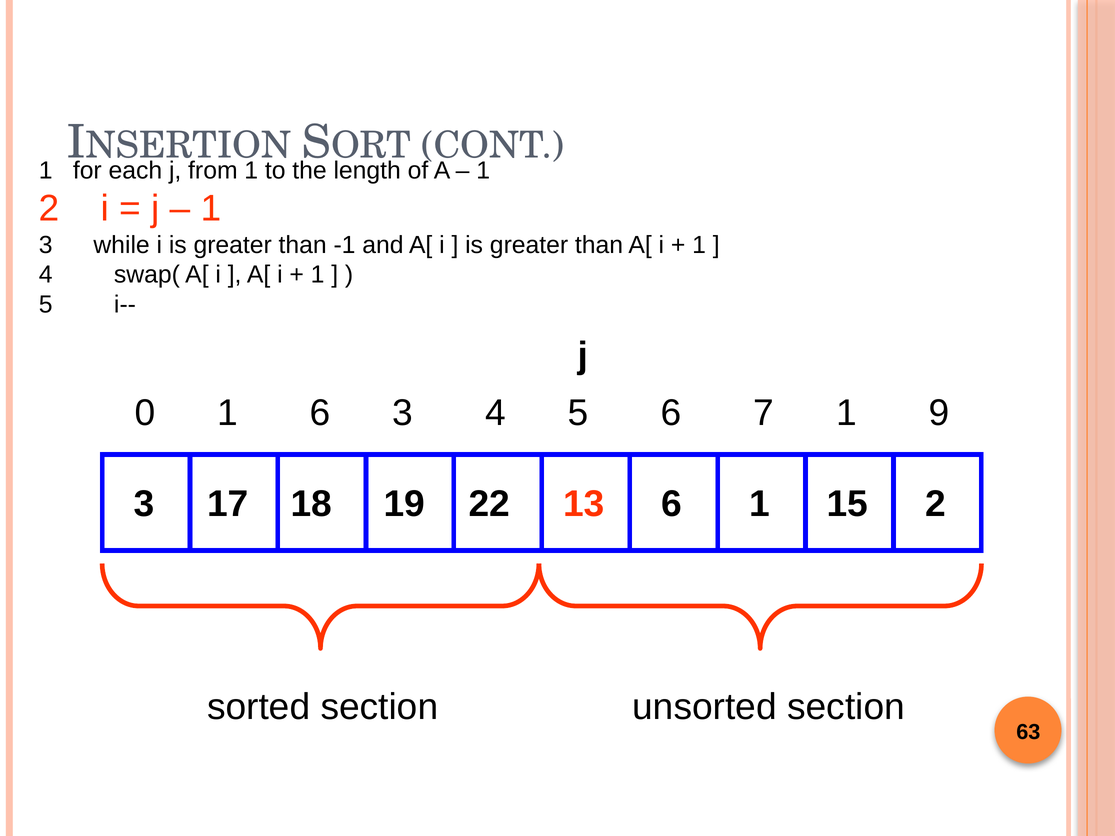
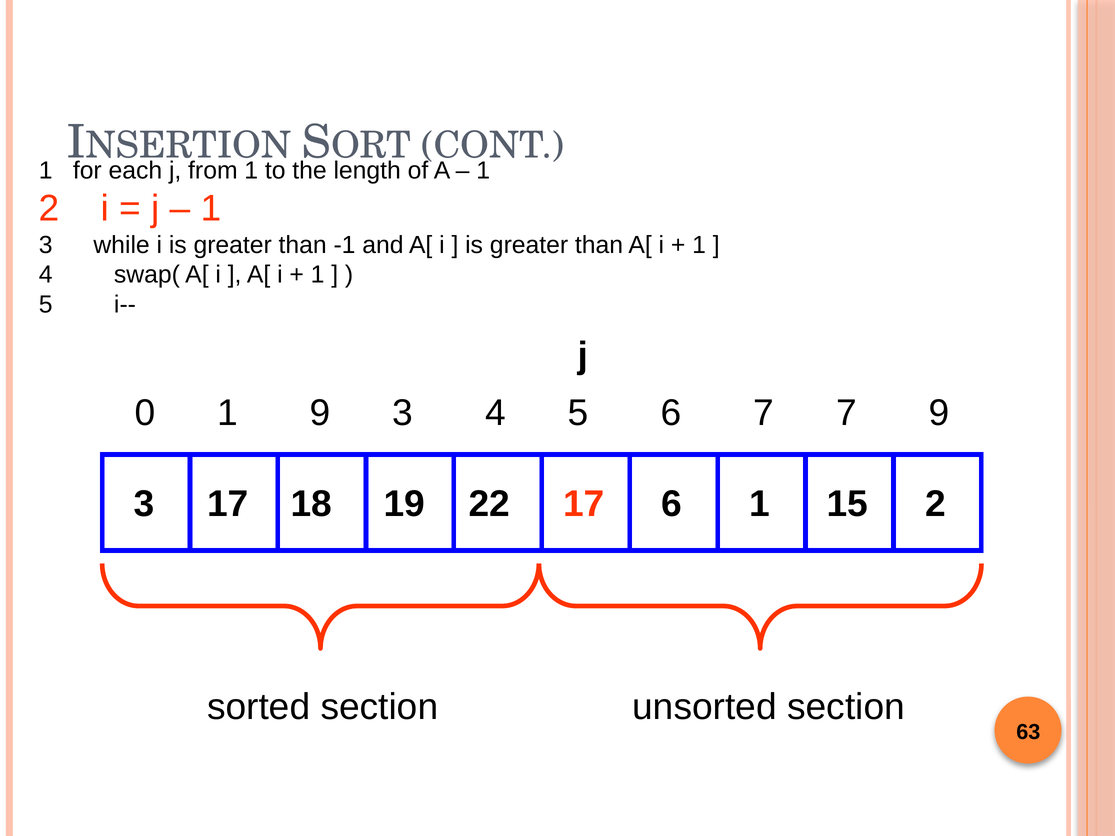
1 6: 6 -> 9
7 1: 1 -> 7
17 13: 13 -> 17
